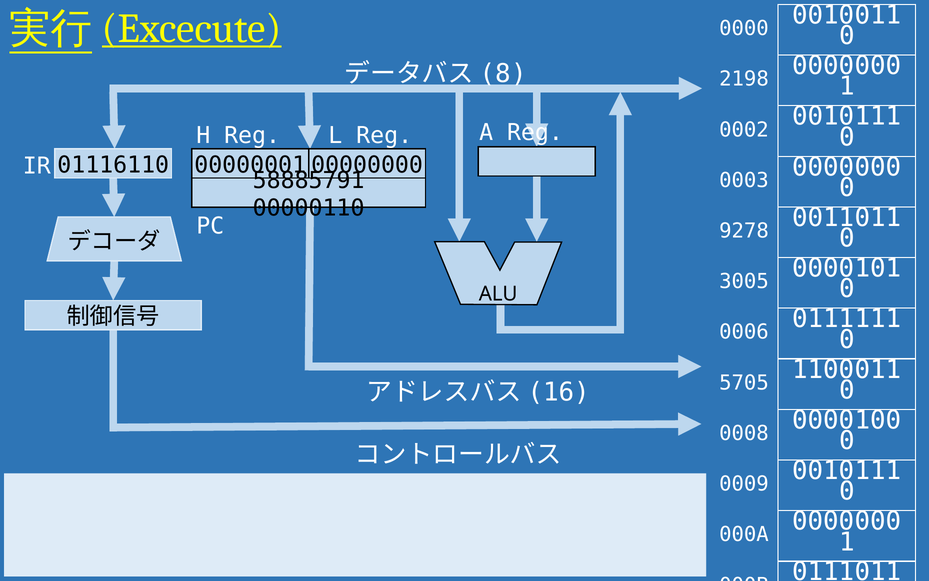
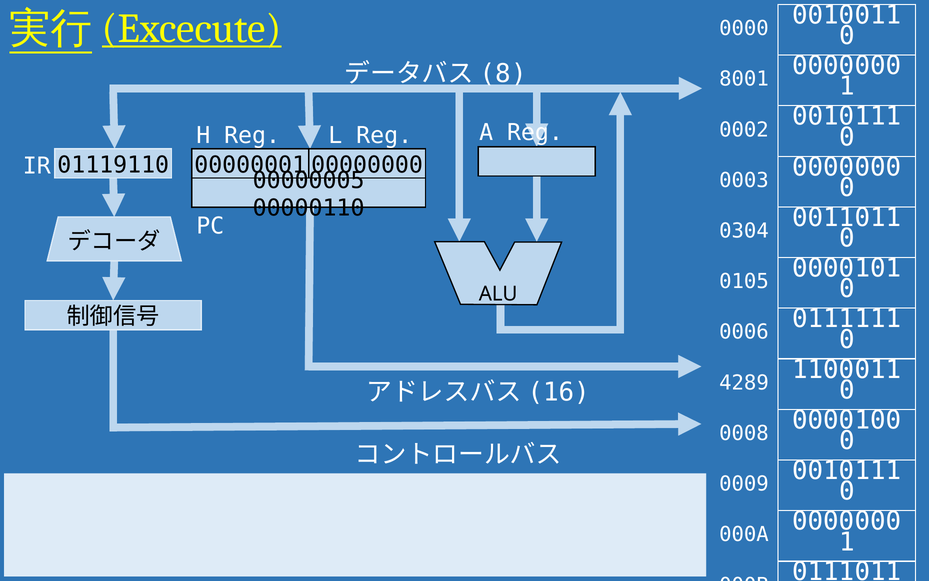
2198: 2198 -> 8001
01116110: 01116110 -> 01119110
58885791: 58885791 -> 00000005
9278: 9278 -> 0304
3005: 3005 -> 0105
5705: 5705 -> 4289
